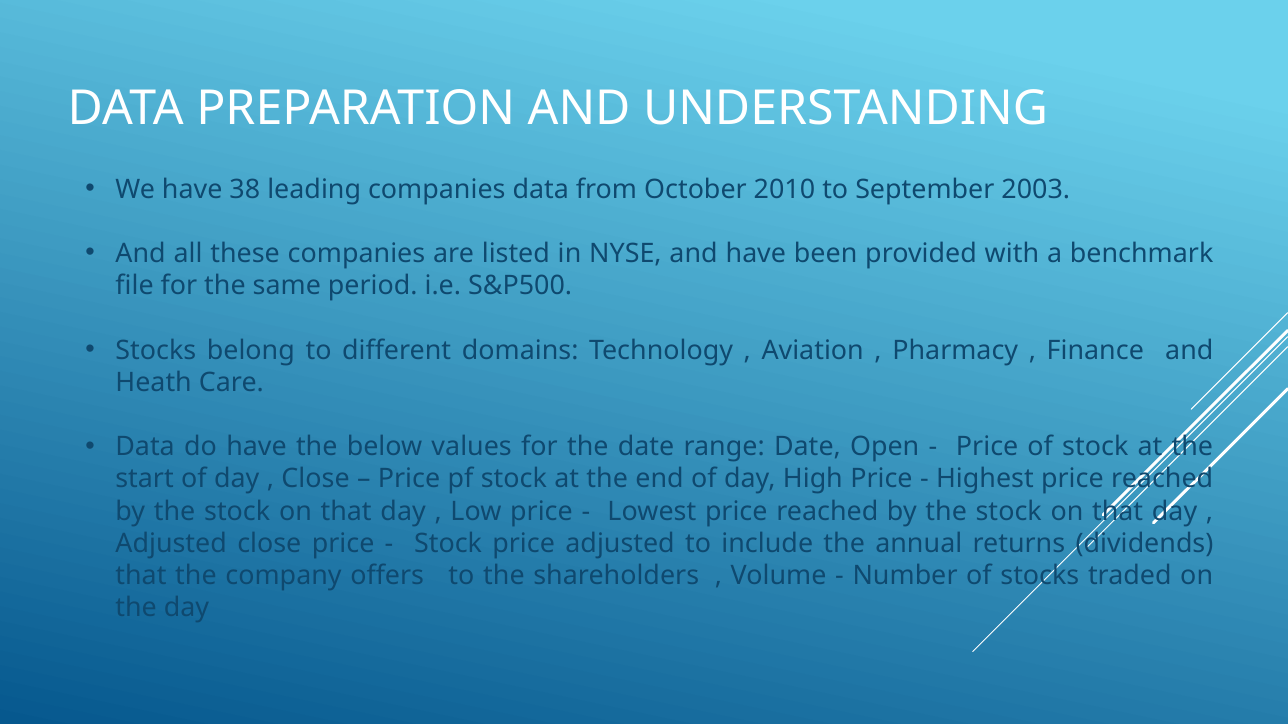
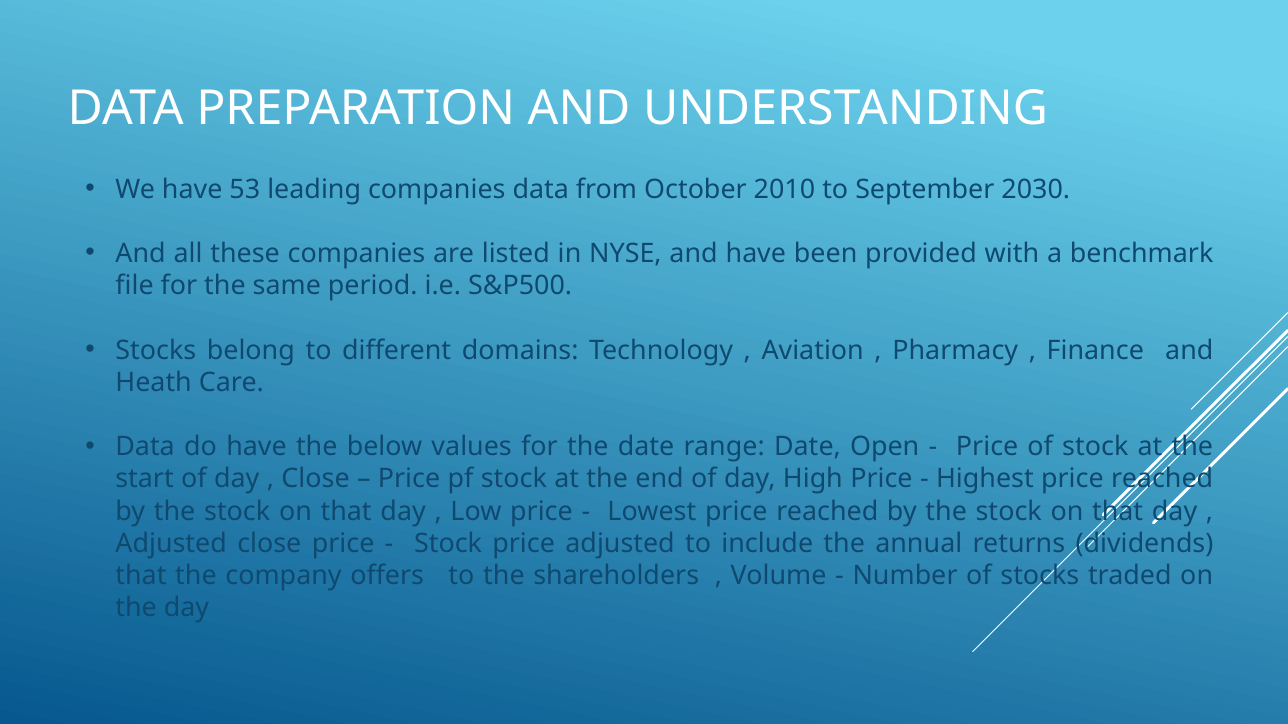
38: 38 -> 53
2003: 2003 -> 2030
